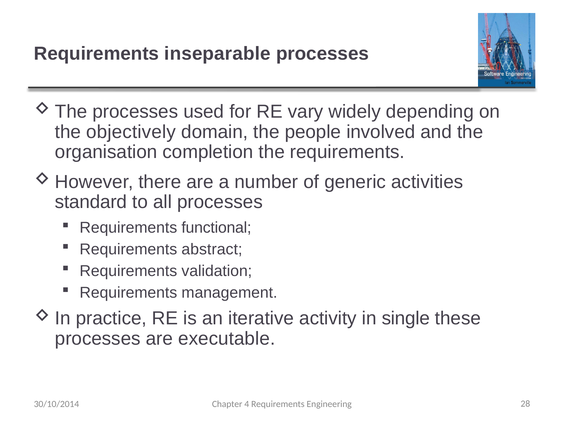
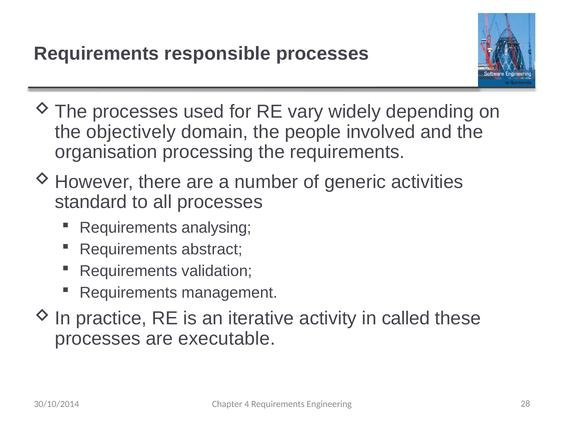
inseparable: inseparable -> responsible
completion: completion -> processing
functional: functional -> analysing
single: single -> called
